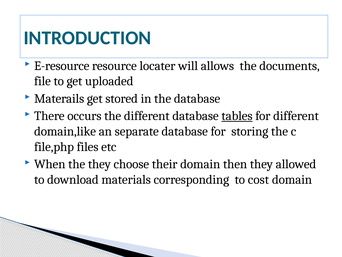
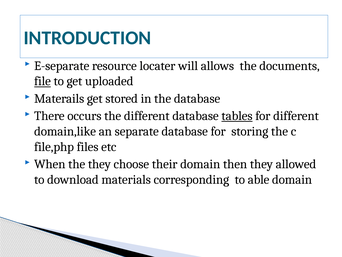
E-resource: E-resource -> E-separate
file underline: none -> present
cost: cost -> able
